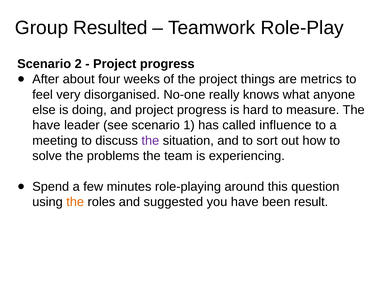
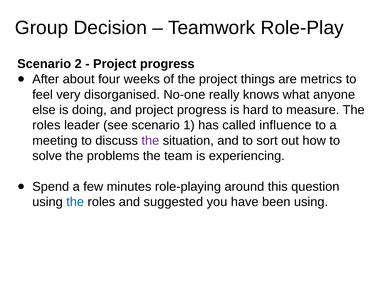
Resulted: Resulted -> Decision
have at (46, 125): have -> roles
the at (75, 202) colour: orange -> blue
been result: result -> using
